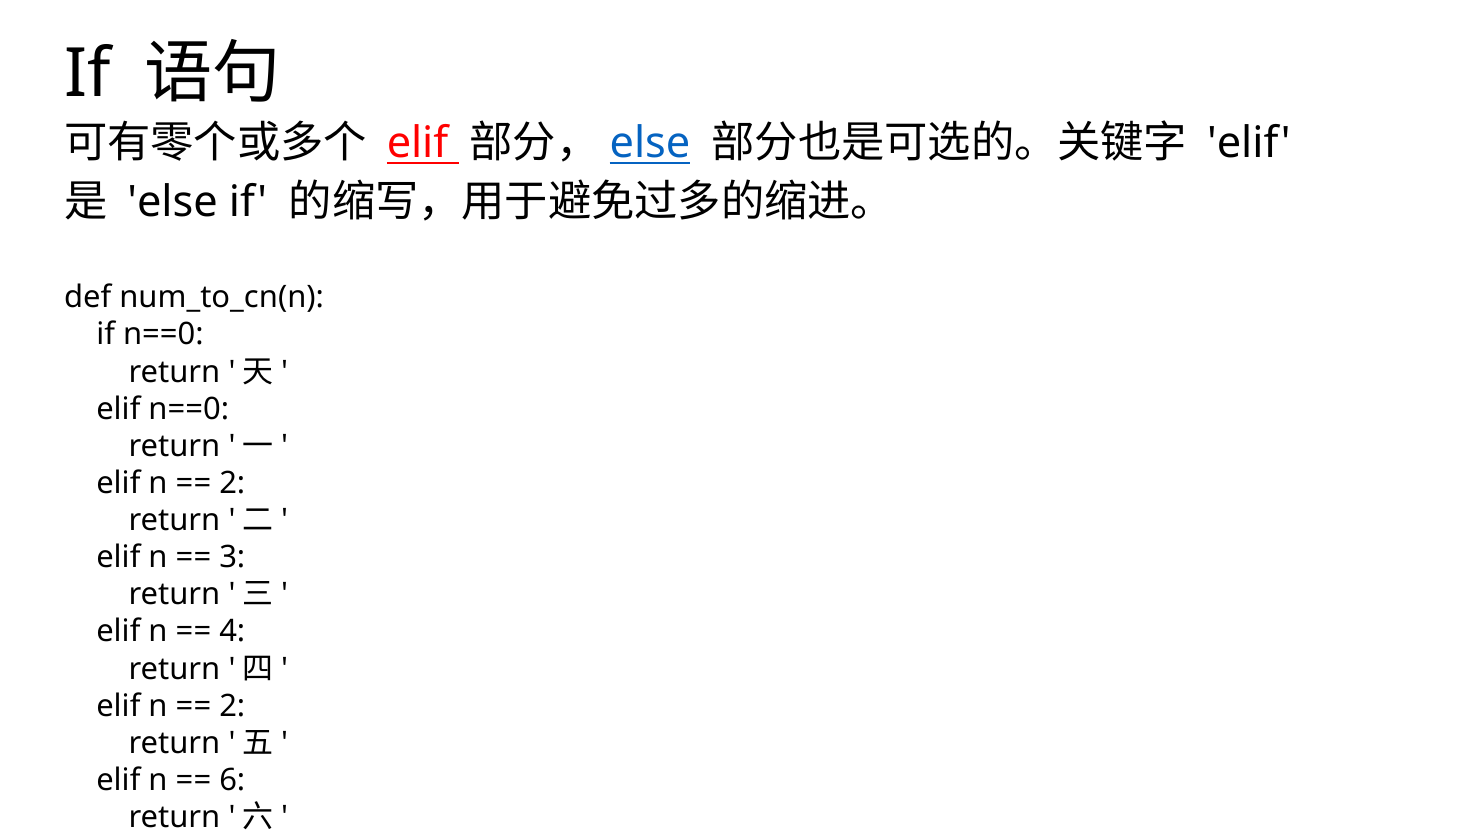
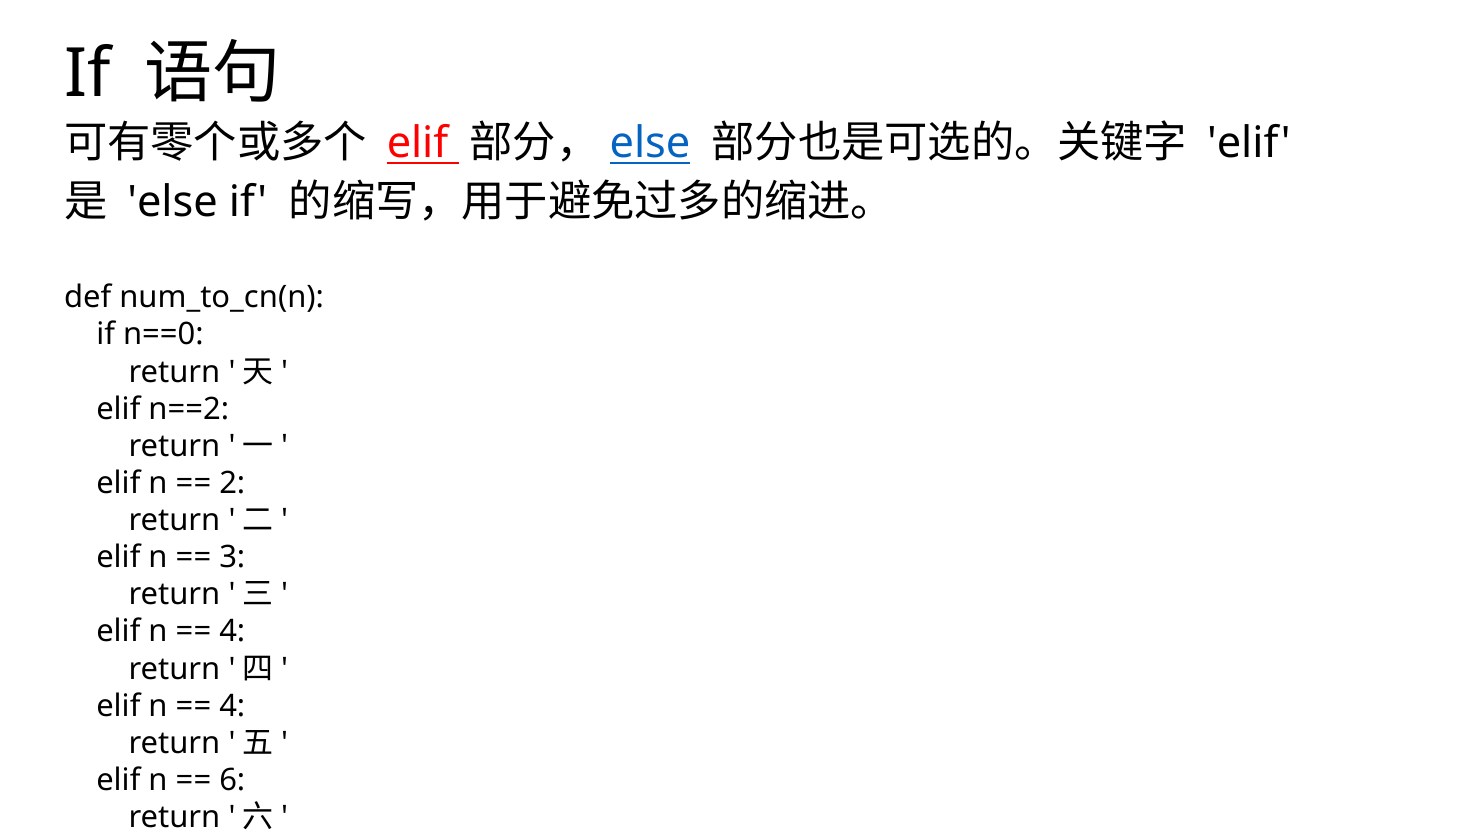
elif n==0: n==0 -> n==2
2 at (232, 706): 2 -> 4
